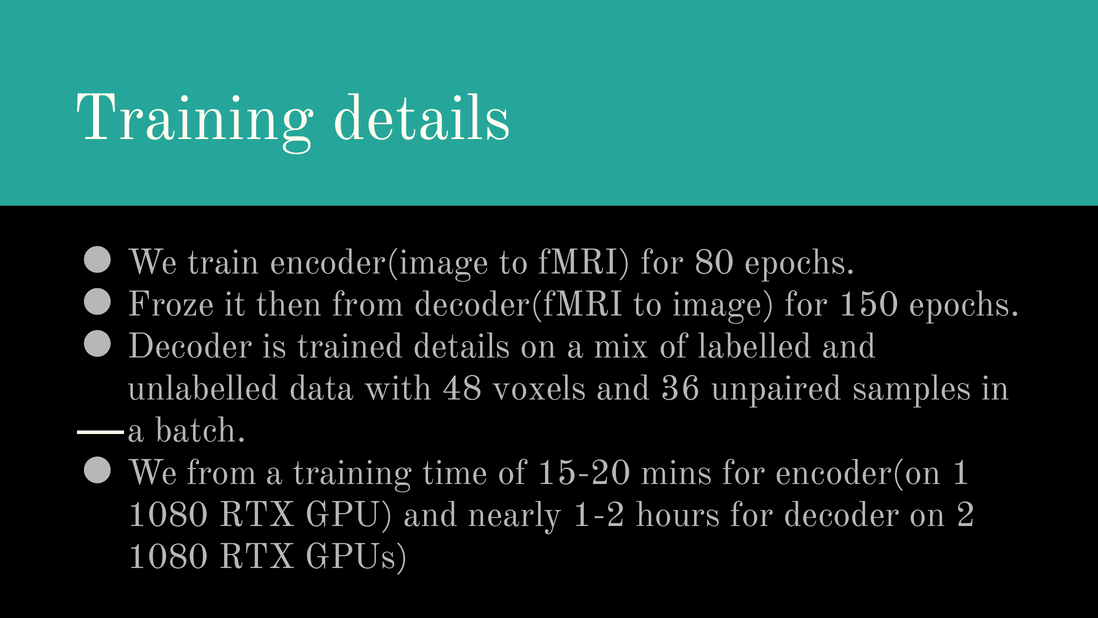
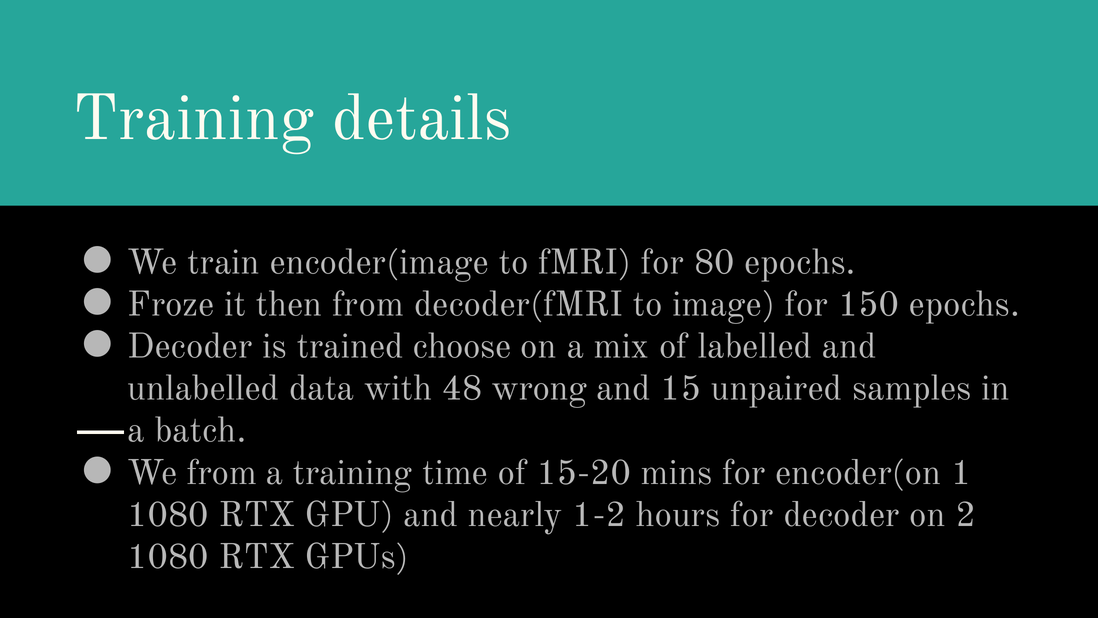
trained details: details -> choose
voxels: voxels -> wrong
36: 36 -> 15
